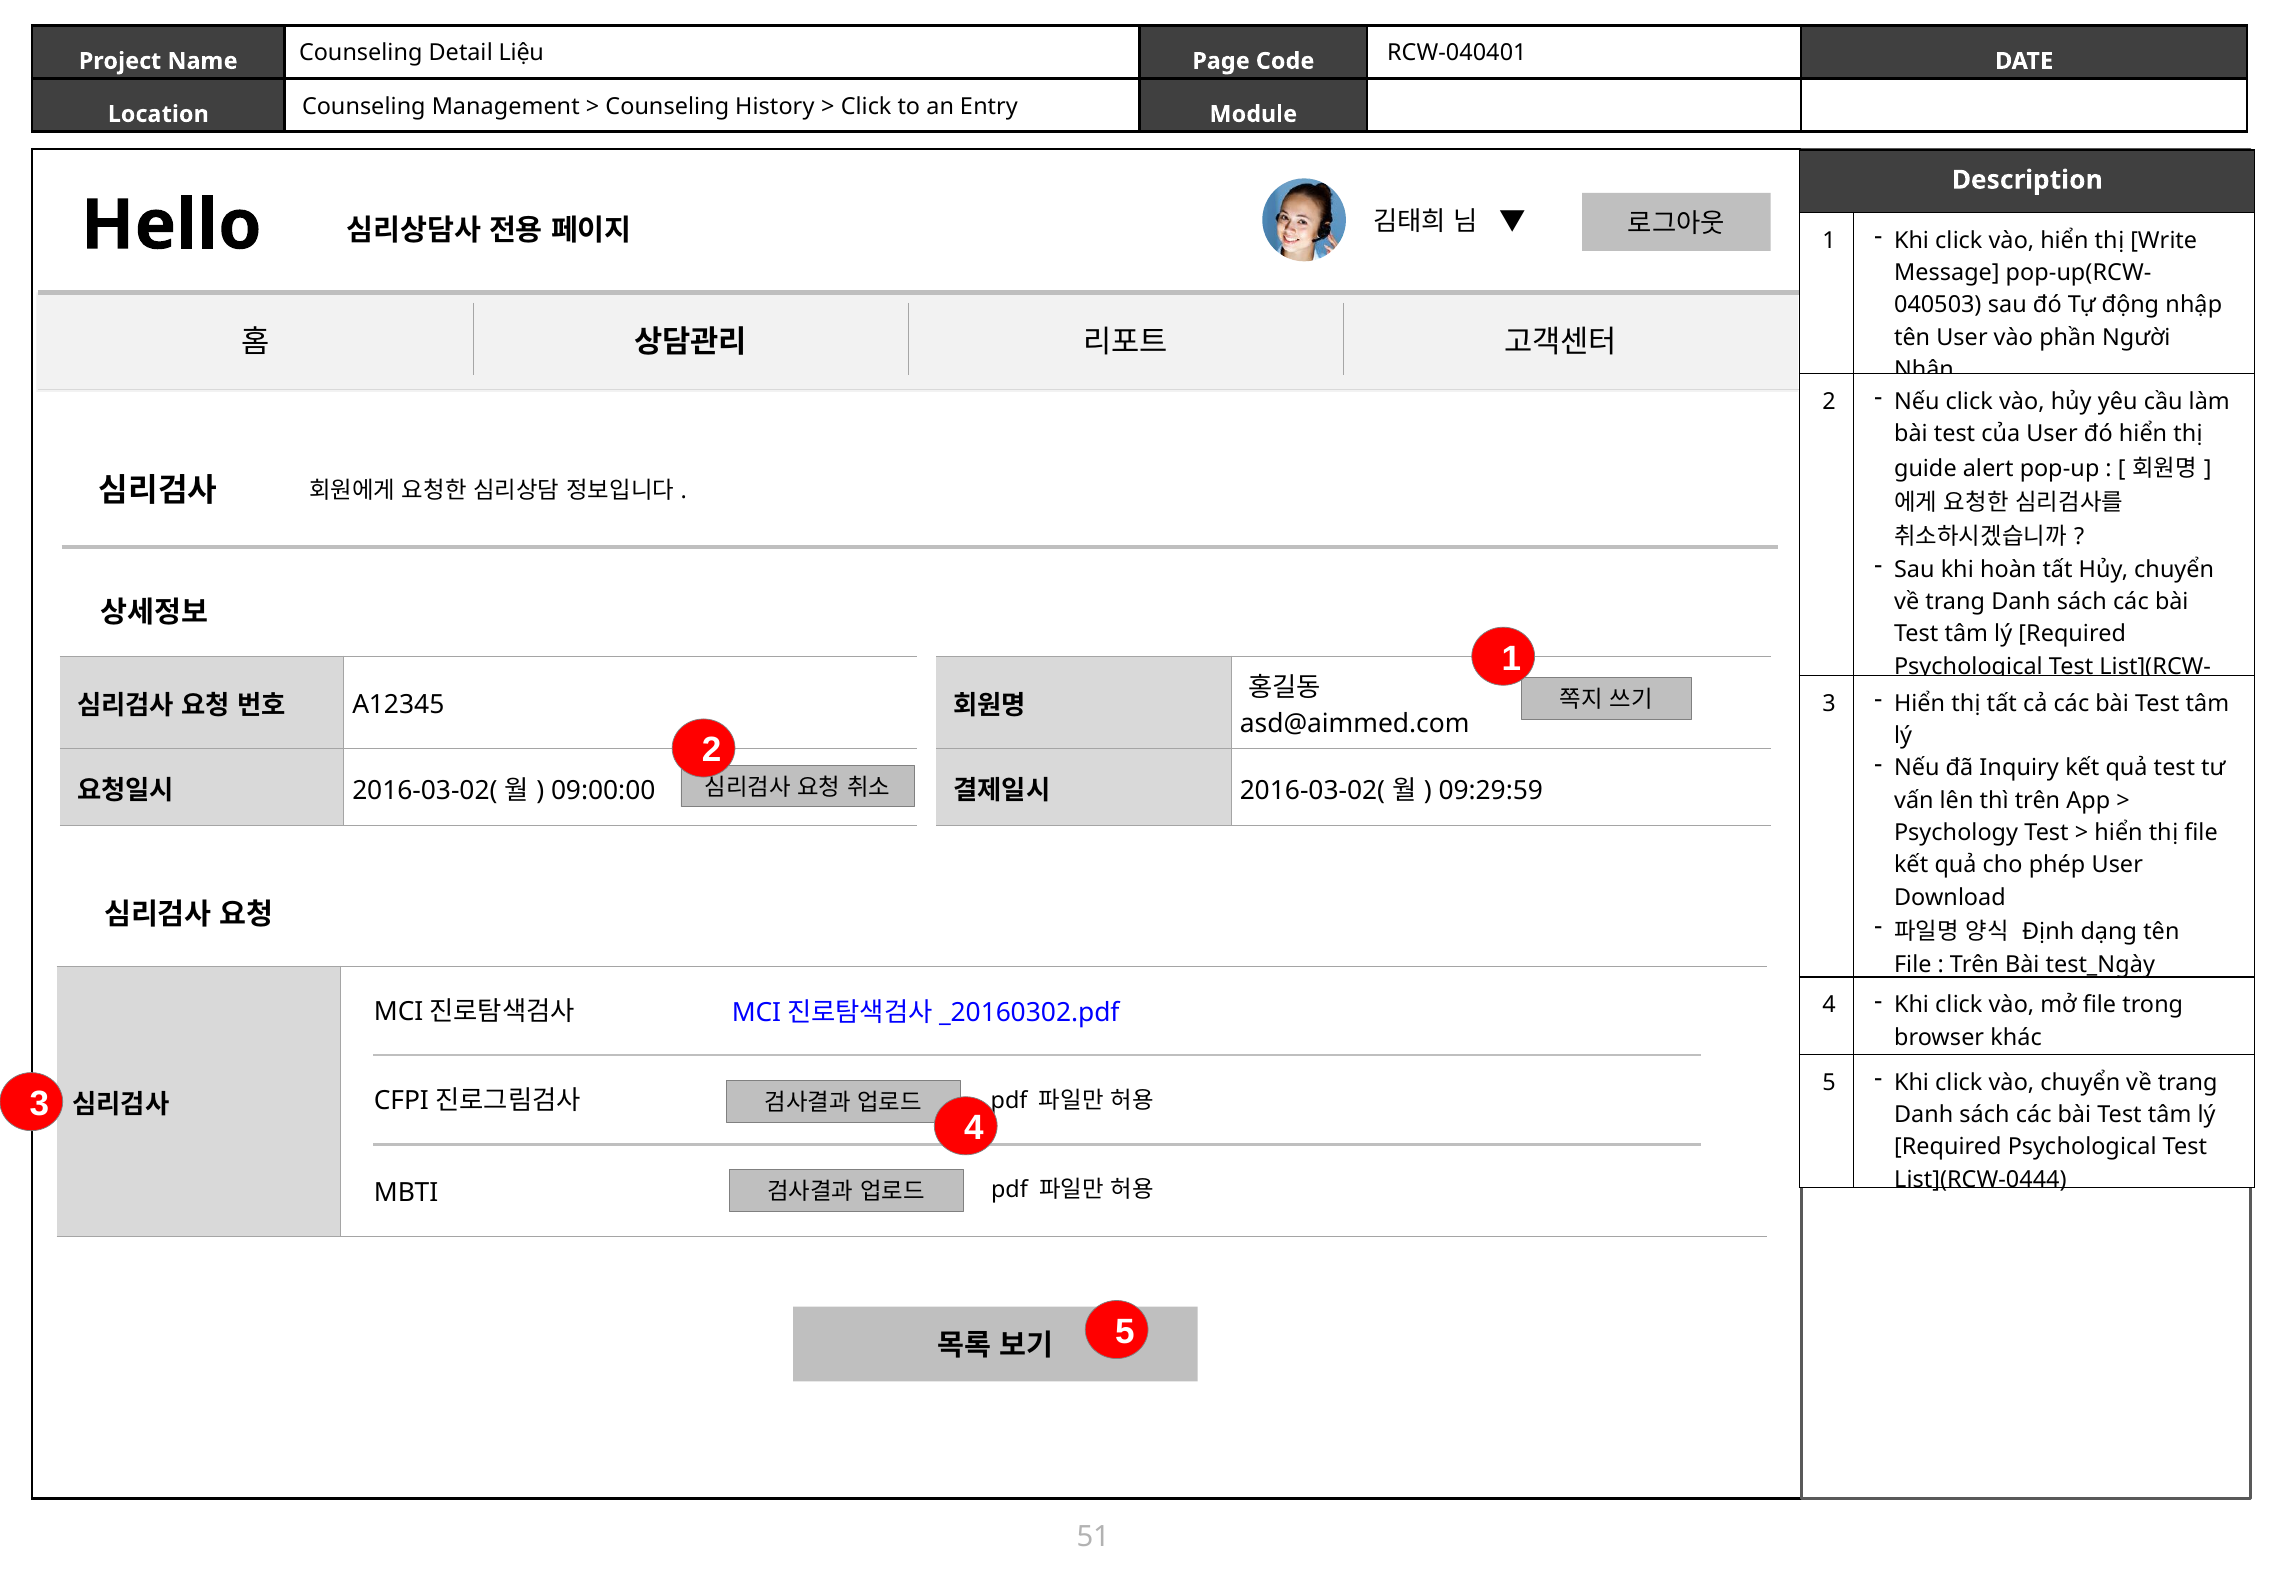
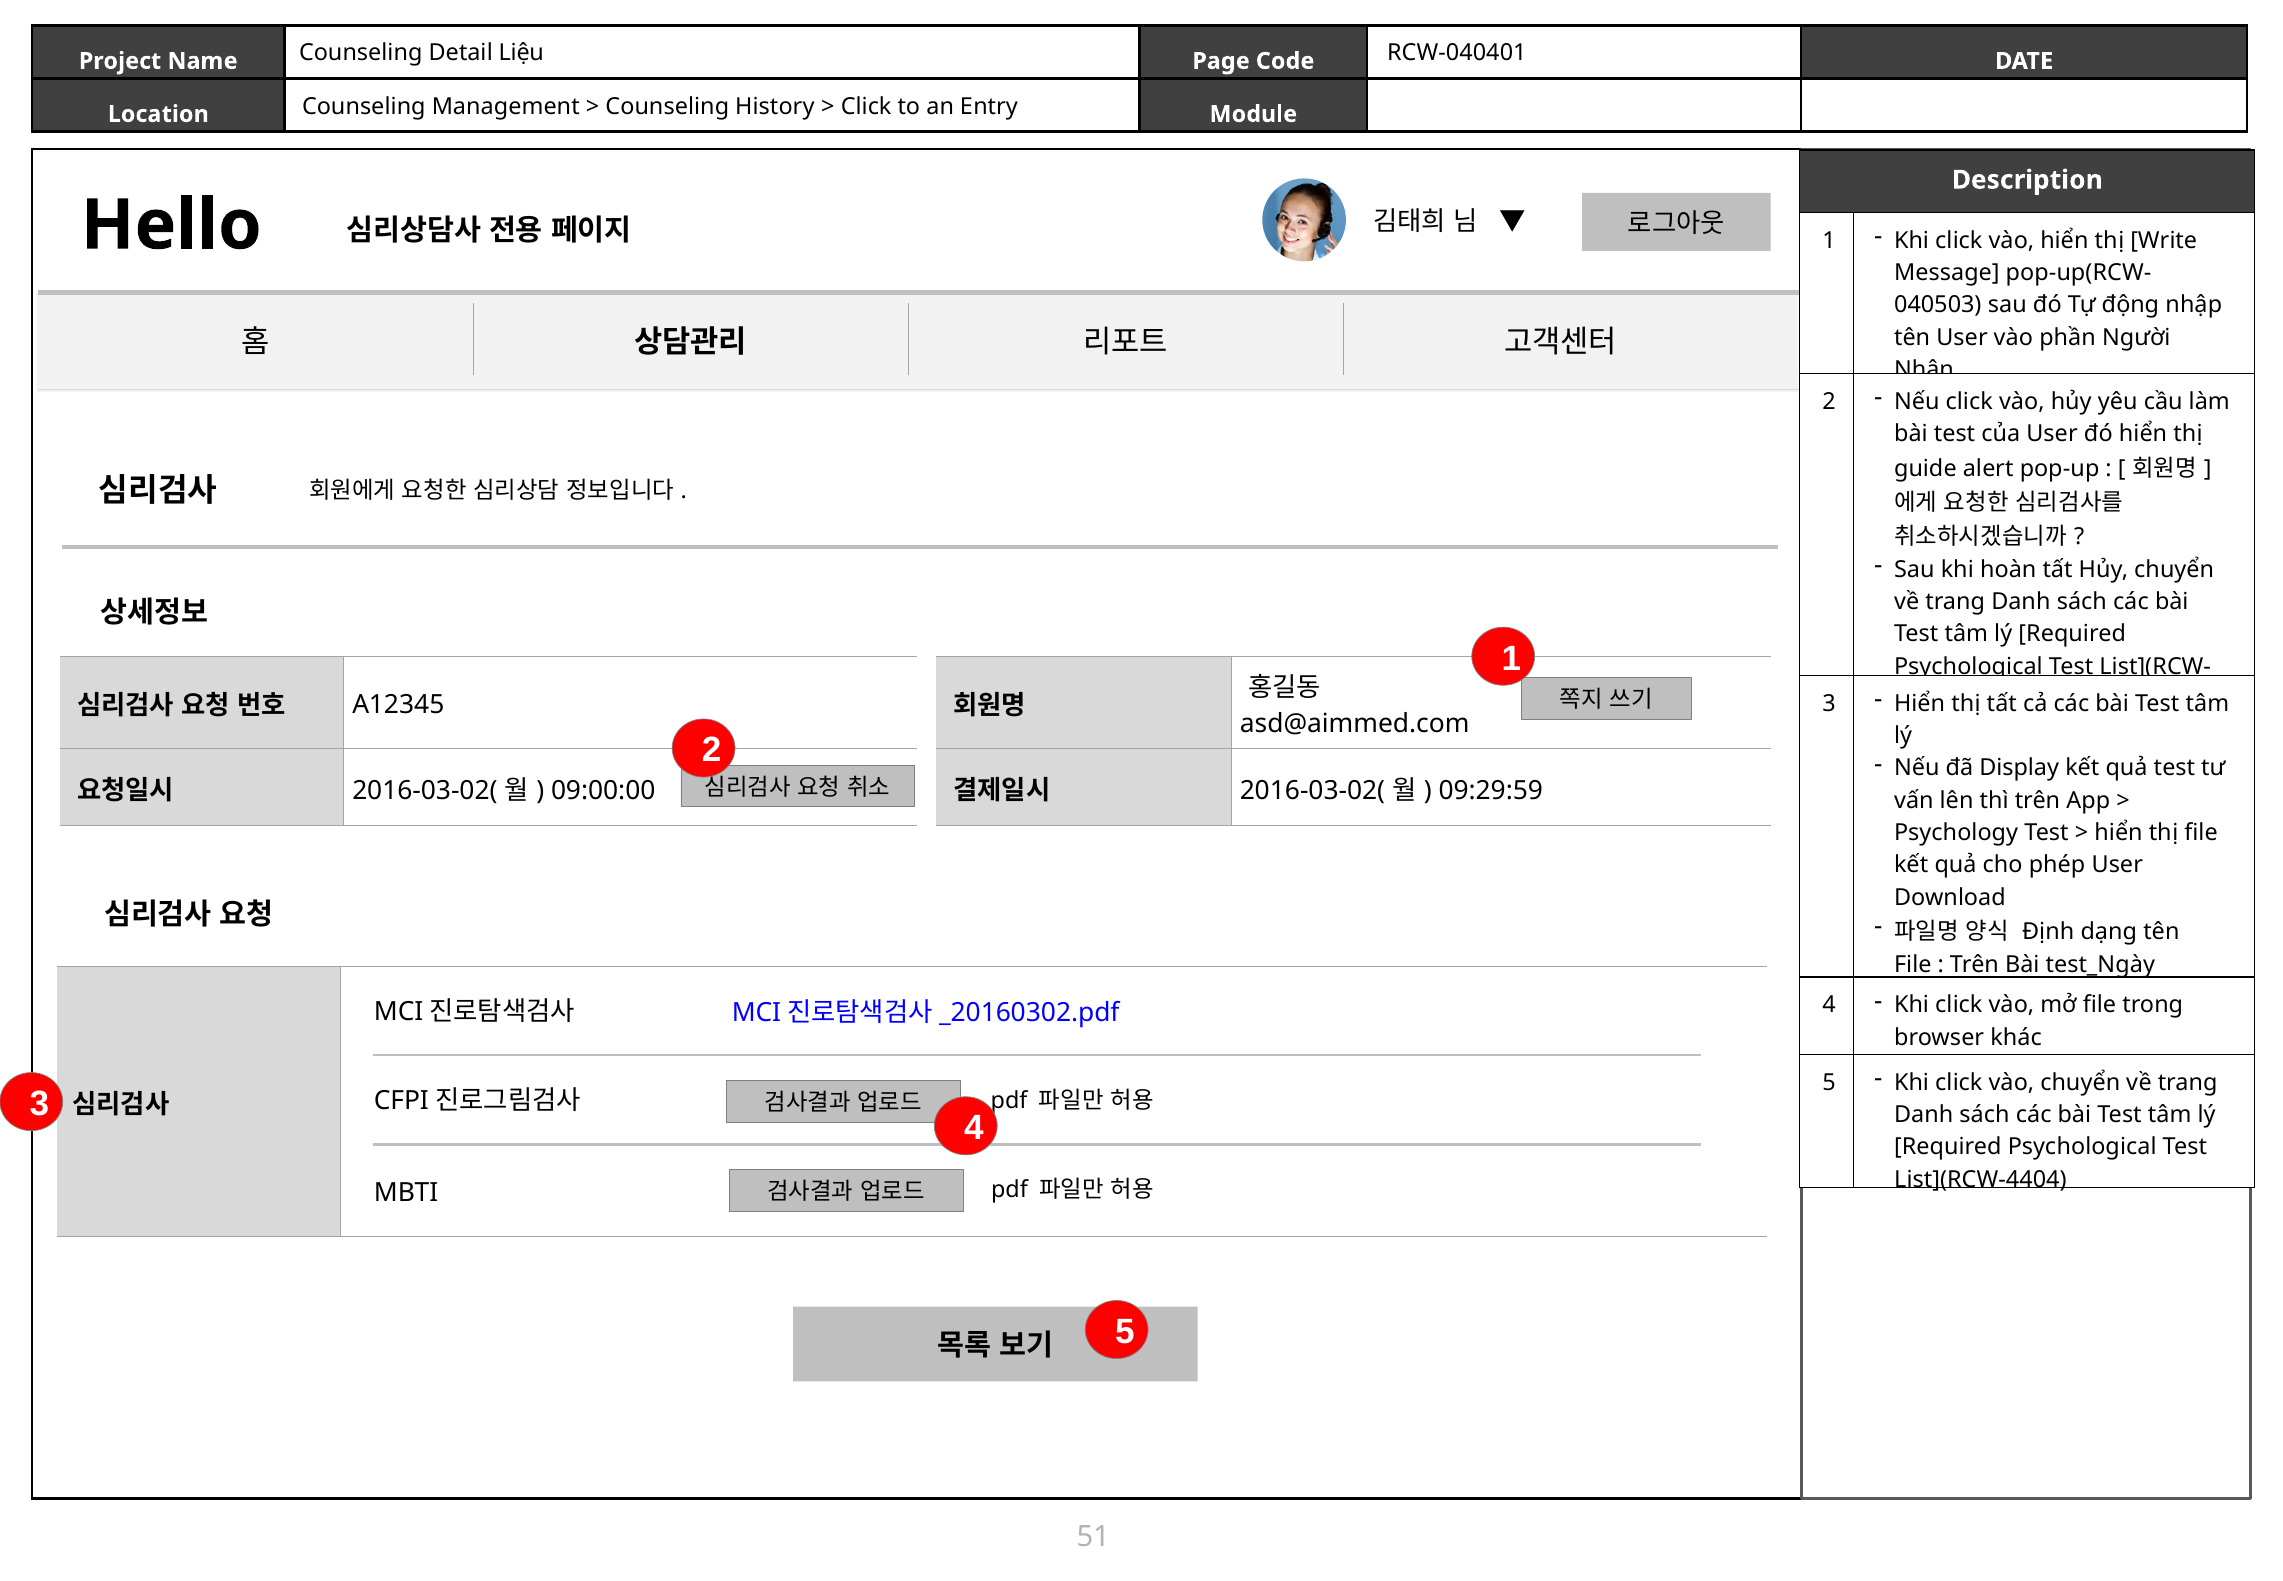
Inquiry: Inquiry -> Display
List](RCW-0444: List](RCW-0444 -> List](RCW-4404
